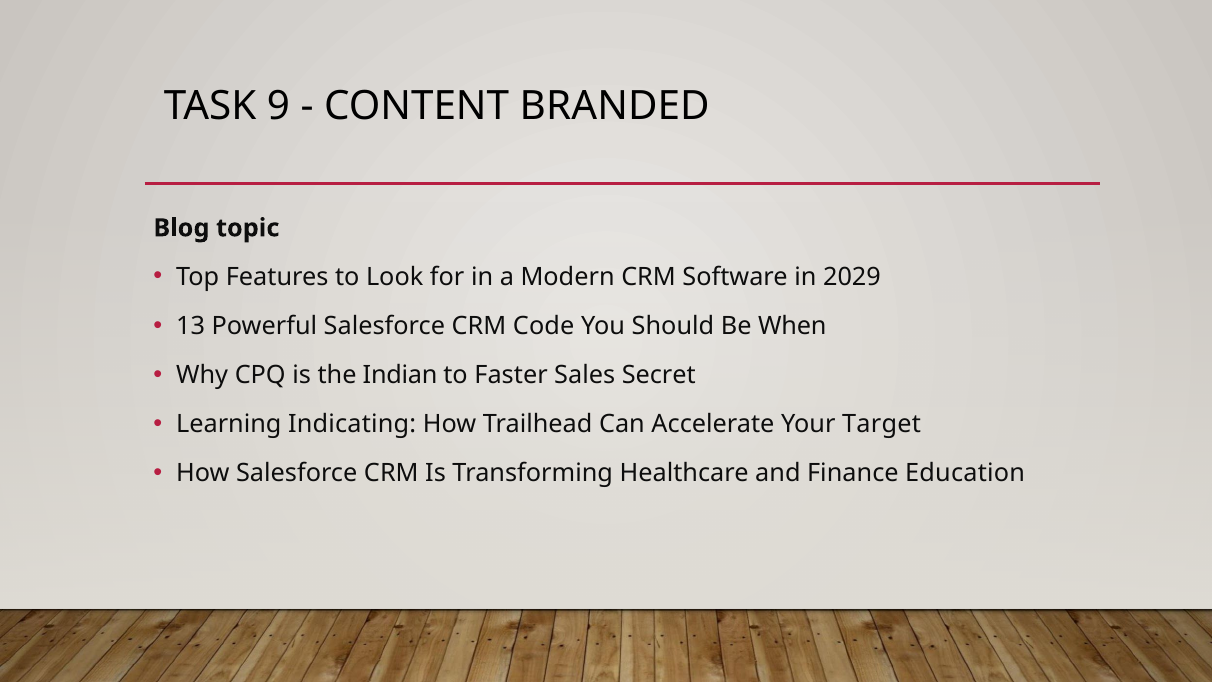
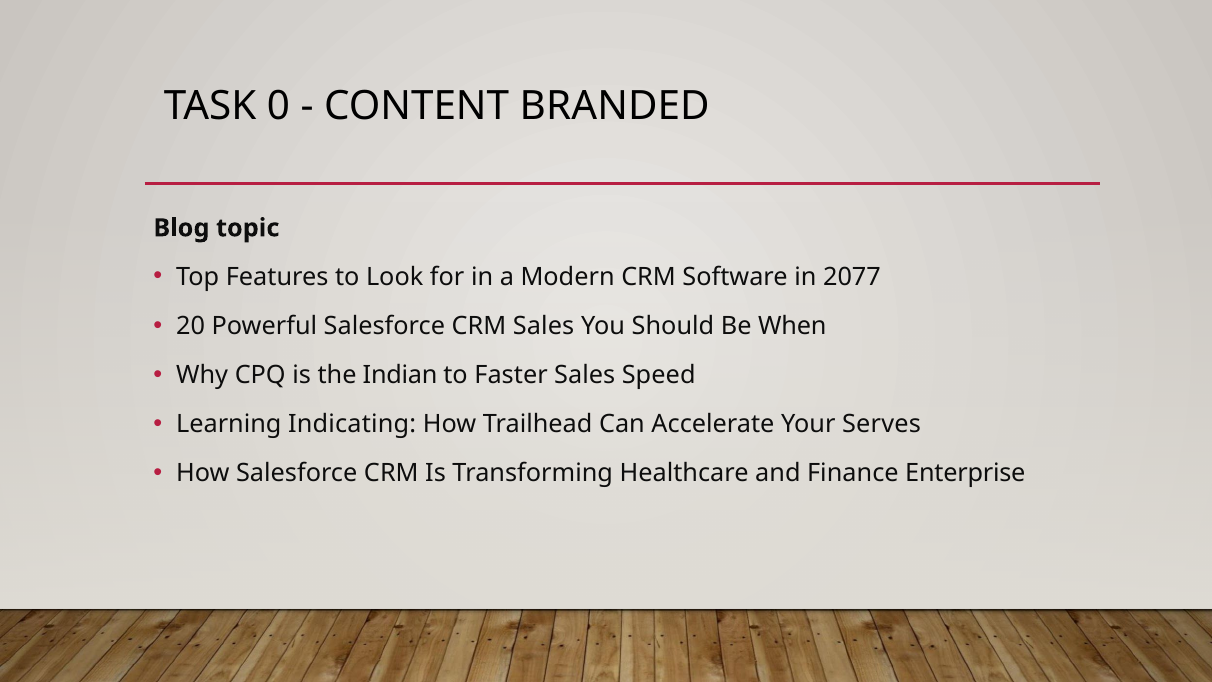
9: 9 -> 0
2029: 2029 -> 2077
13: 13 -> 20
CRM Code: Code -> Sales
Secret: Secret -> Speed
Target: Target -> Serves
Education: Education -> Enterprise
